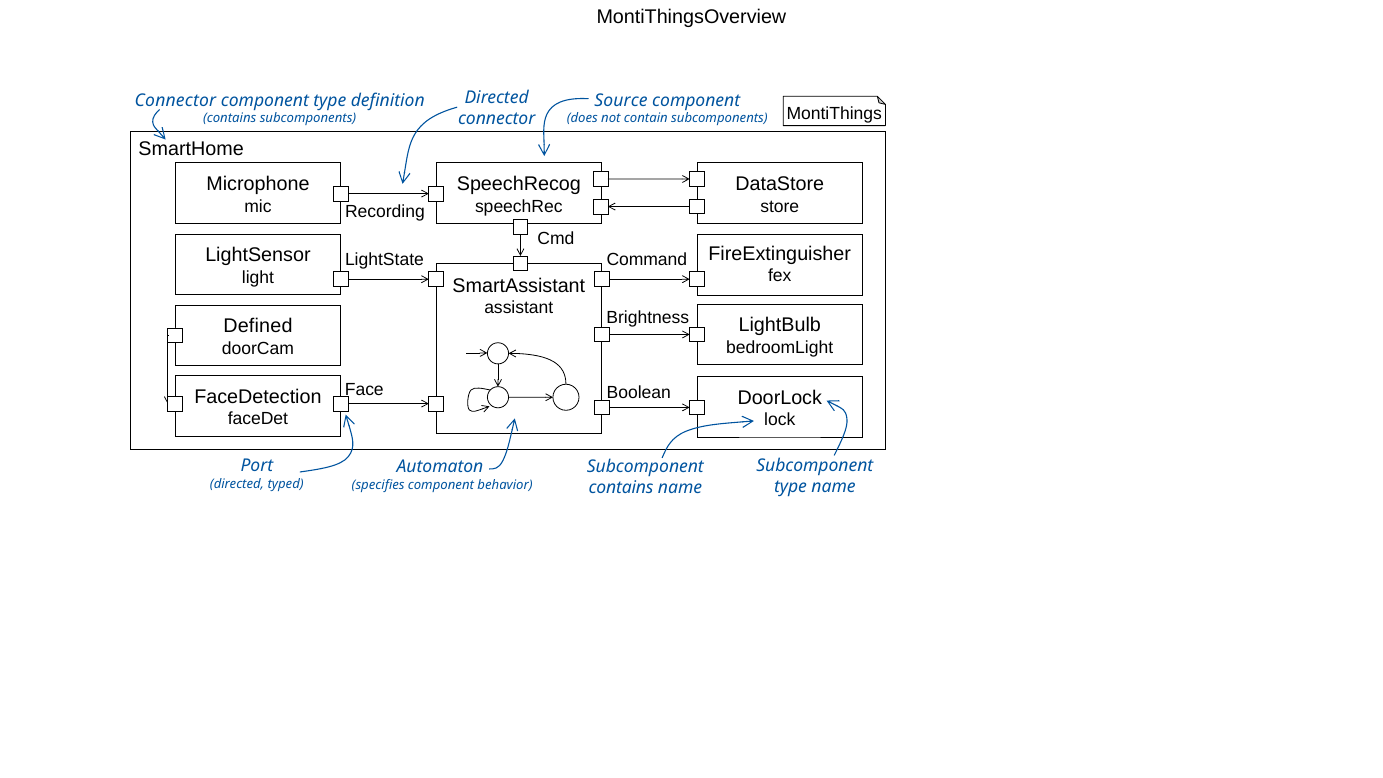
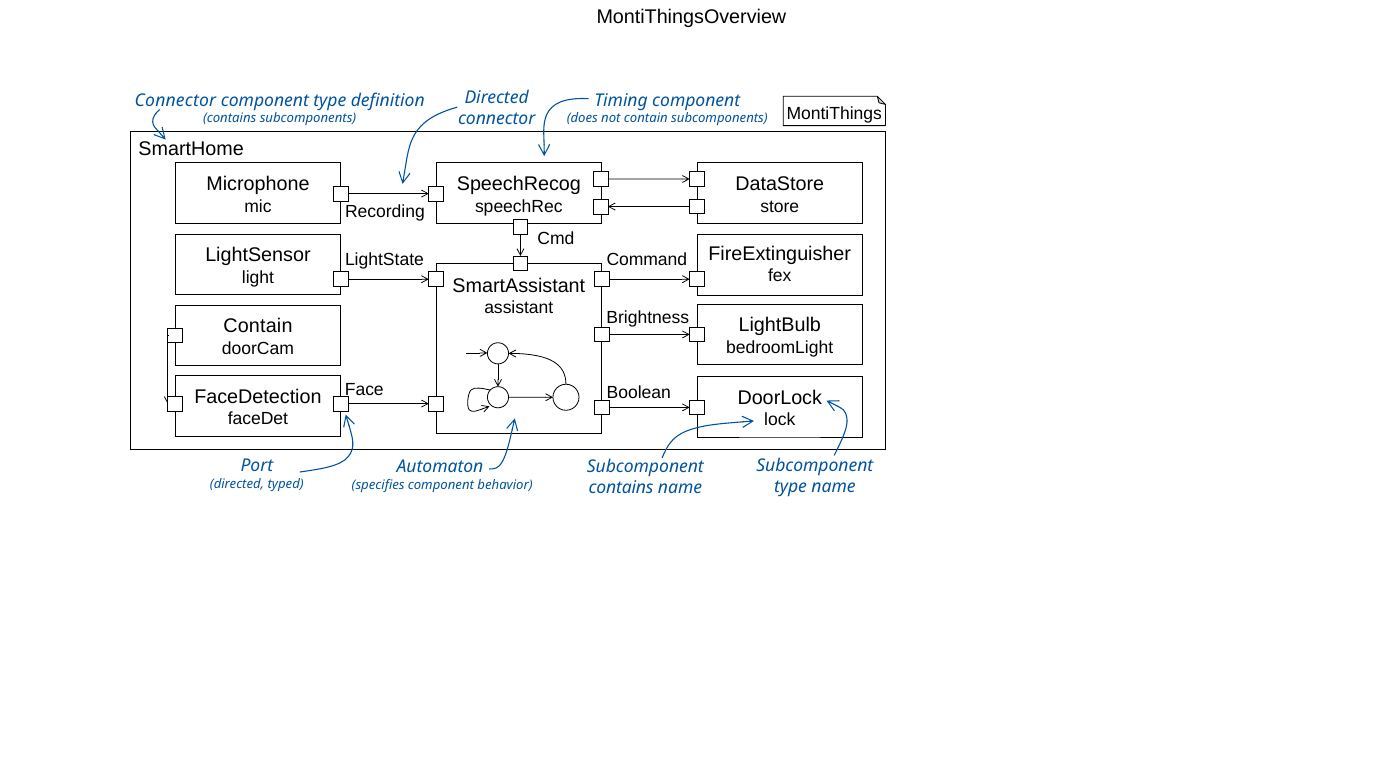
Source: Source -> Timing
Defined at (258, 326): Defined -> Contain
